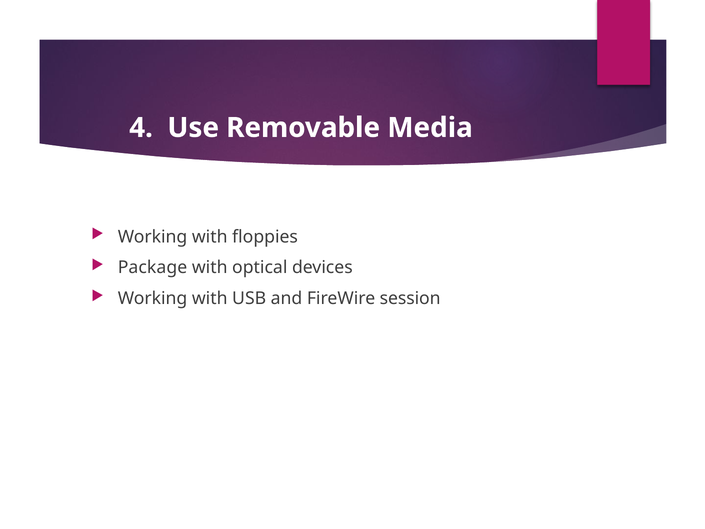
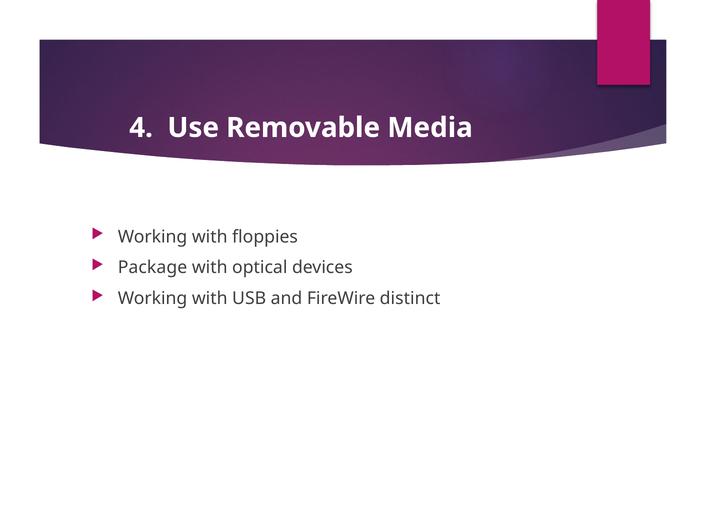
session: session -> distinct
